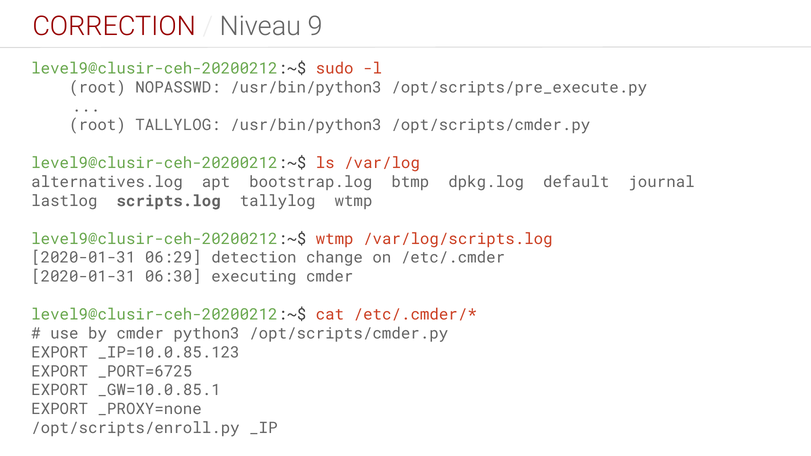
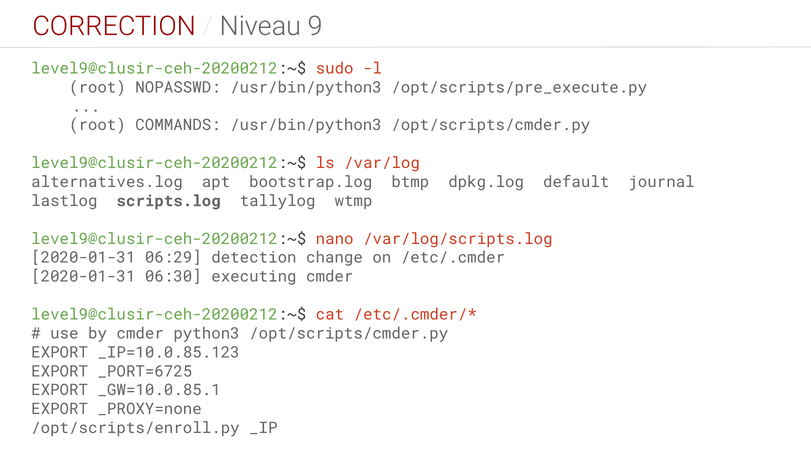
root TALLYLOG: TALLYLOG -> COMMANDS
level9@clusir-ceh-20200212:~$ wtmp: wtmp -> nano
